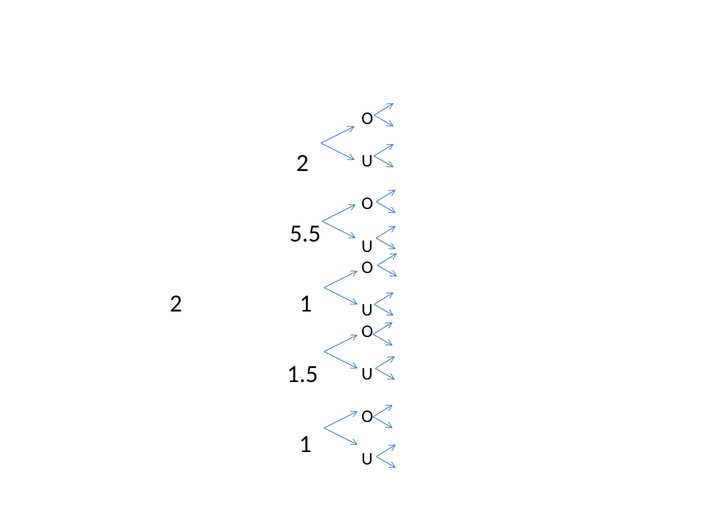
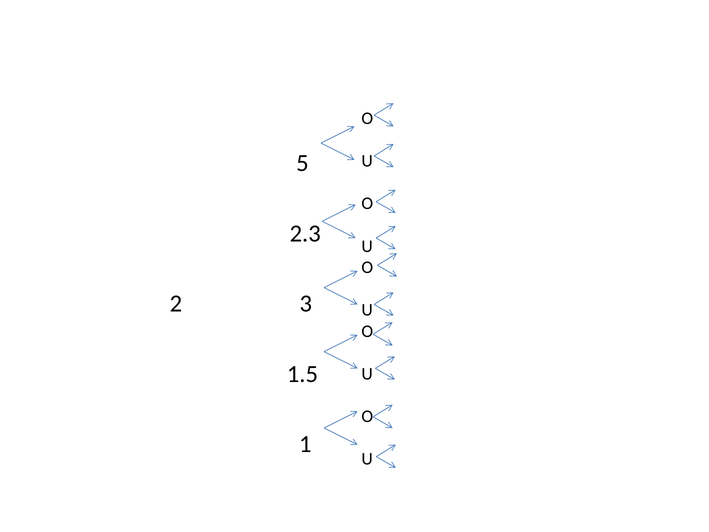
2 at (302, 163): 2 -> 5
5.5: 5.5 -> 2.3
2 1: 1 -> 3
